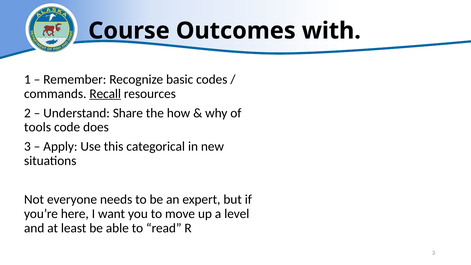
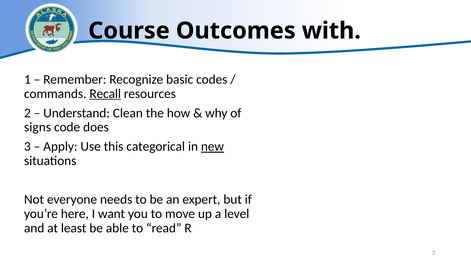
Share: Share -> Clean
tools: tools -> signs
new underline: none -> present
